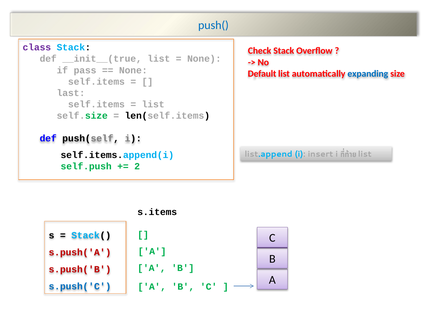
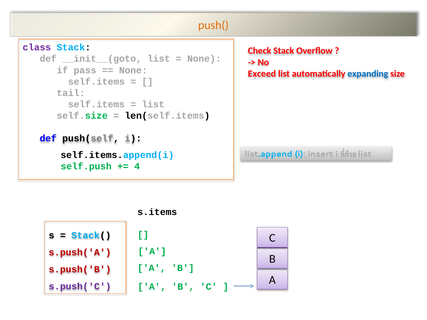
push( colour: blue -> orange
__init__(true: __init__(true -> __init__(goto
Default: Default -> Exceed
last: last -> tail
2: 2 -> 4
s.push('C colour: blue -> purple
